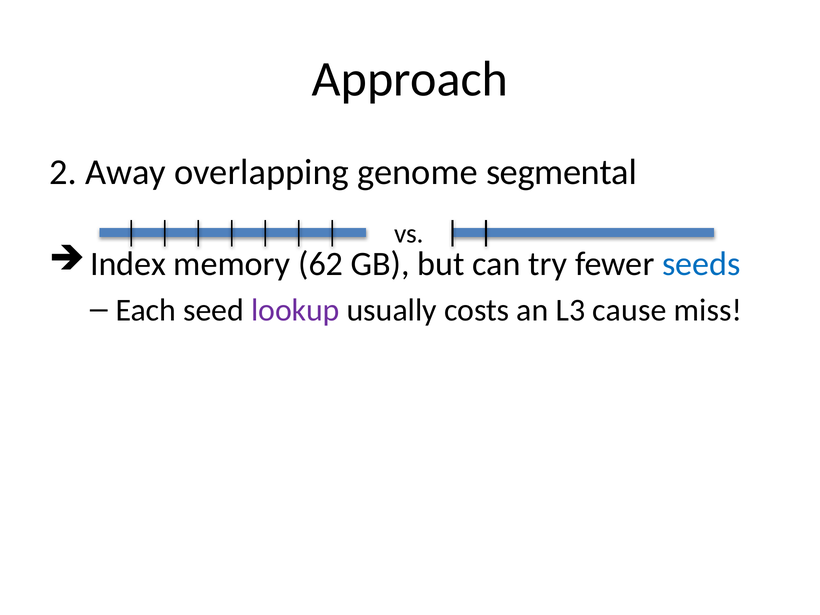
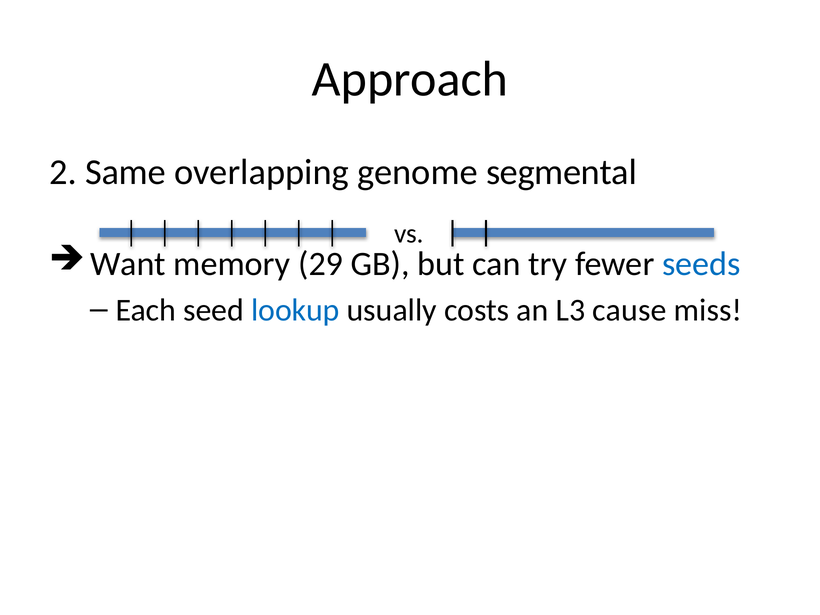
Away: Away -> Same
Index: Index -> Want
62: 62 -> 29
lookup colour: purple -> blue
